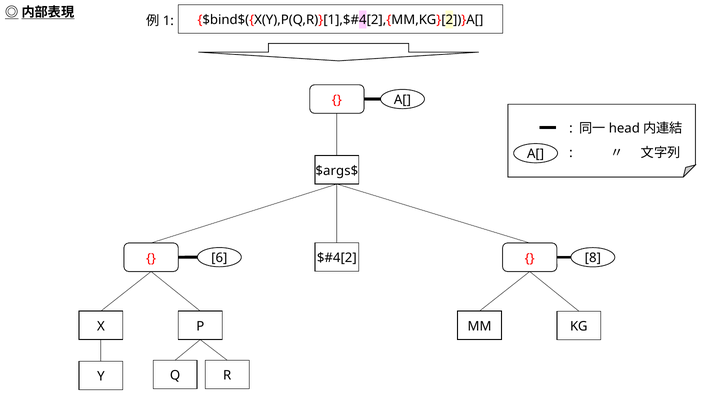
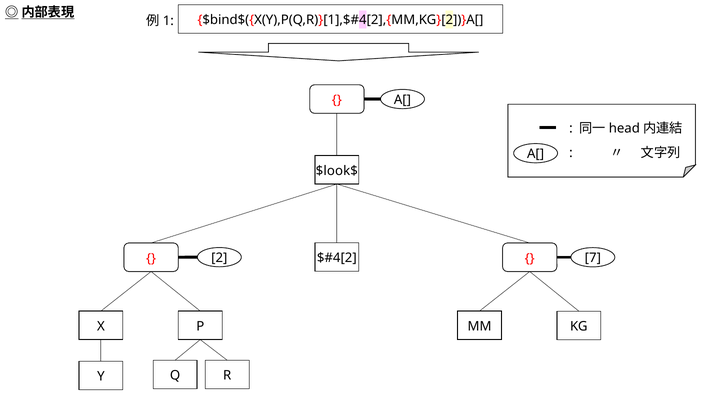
$args$: $args$ -> $look$
8: 8 -> 7
6: 6 -> 2
